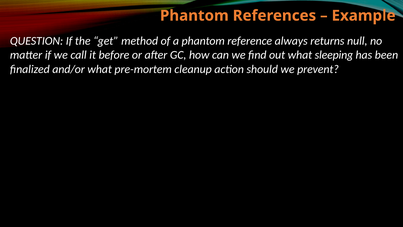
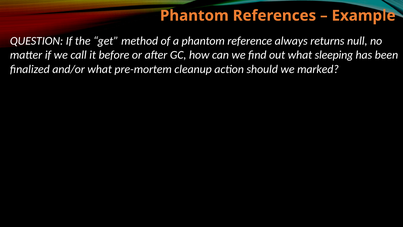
prevent: prevent -> marked
